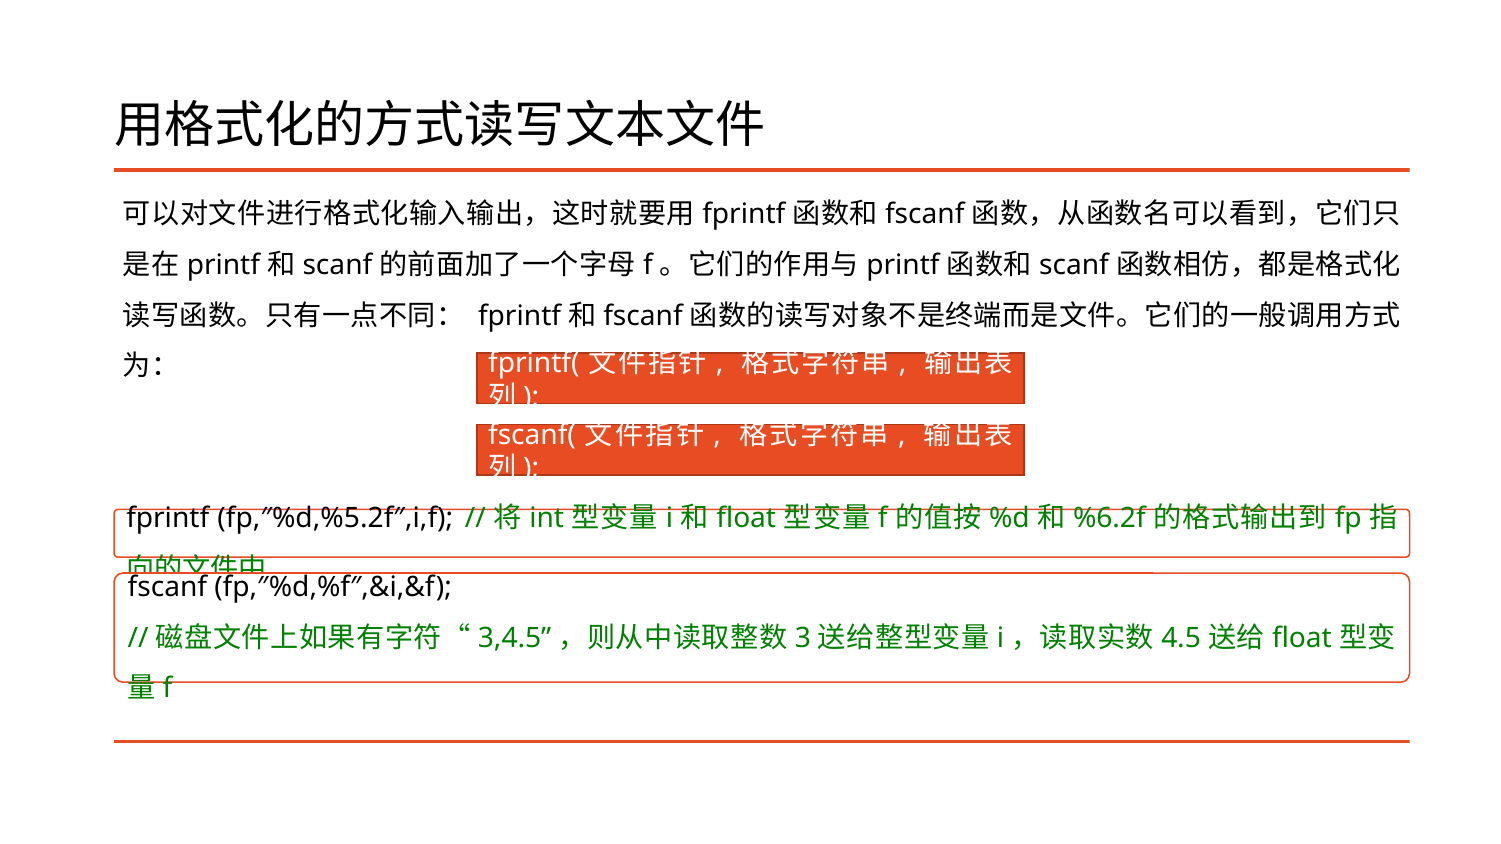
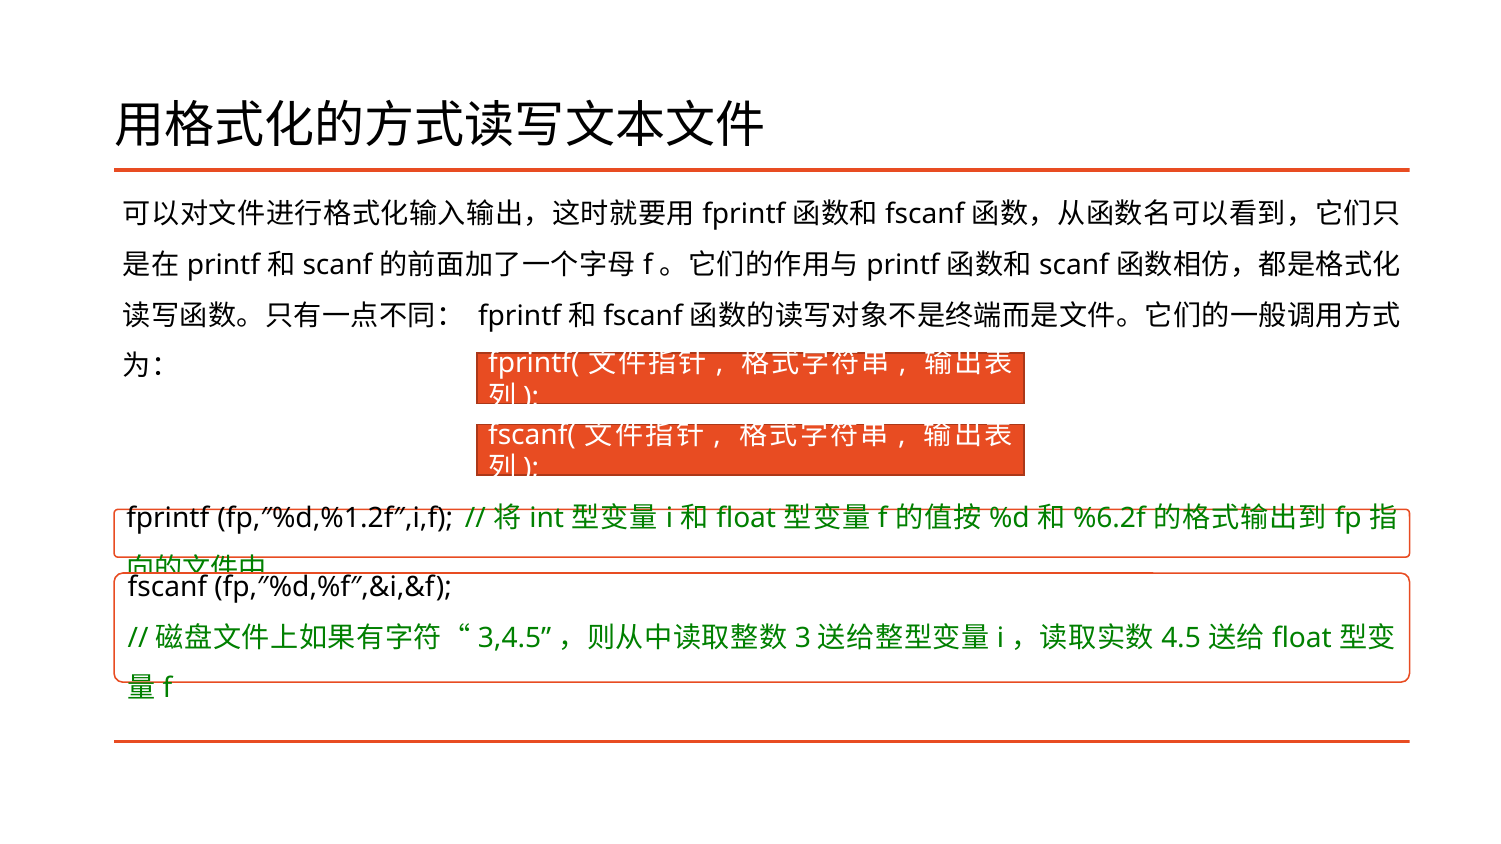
fp,″%d,%5.2f″,i,f: fp,″%d,%5.2f″,i,f -> fp,″%d,%1.2f″,i,f
